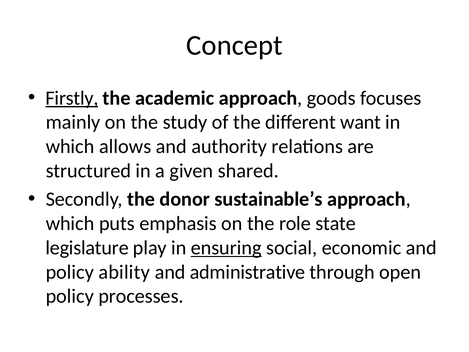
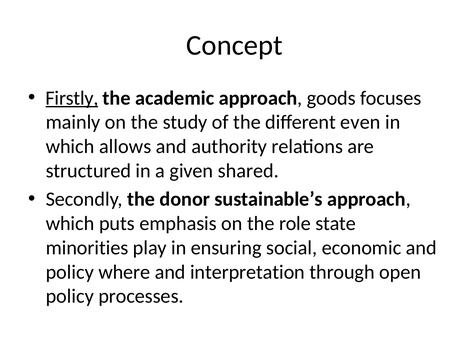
want: want -> even
legislature: legislature -> minorities
ensuring underline: present -> none
ability: ability -> where
administrative: administrative -> interpretation
